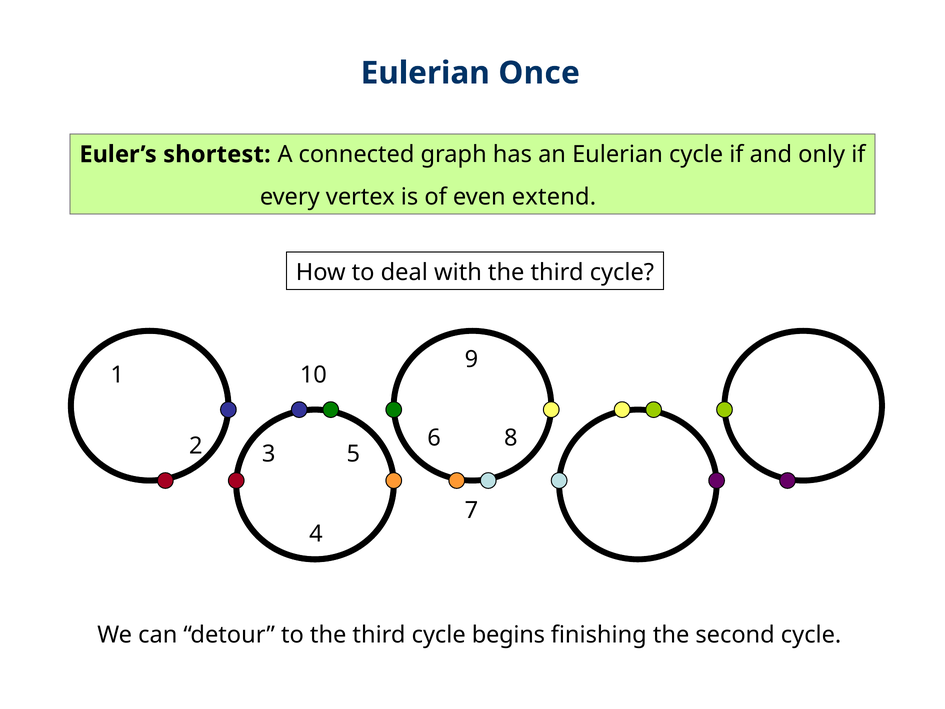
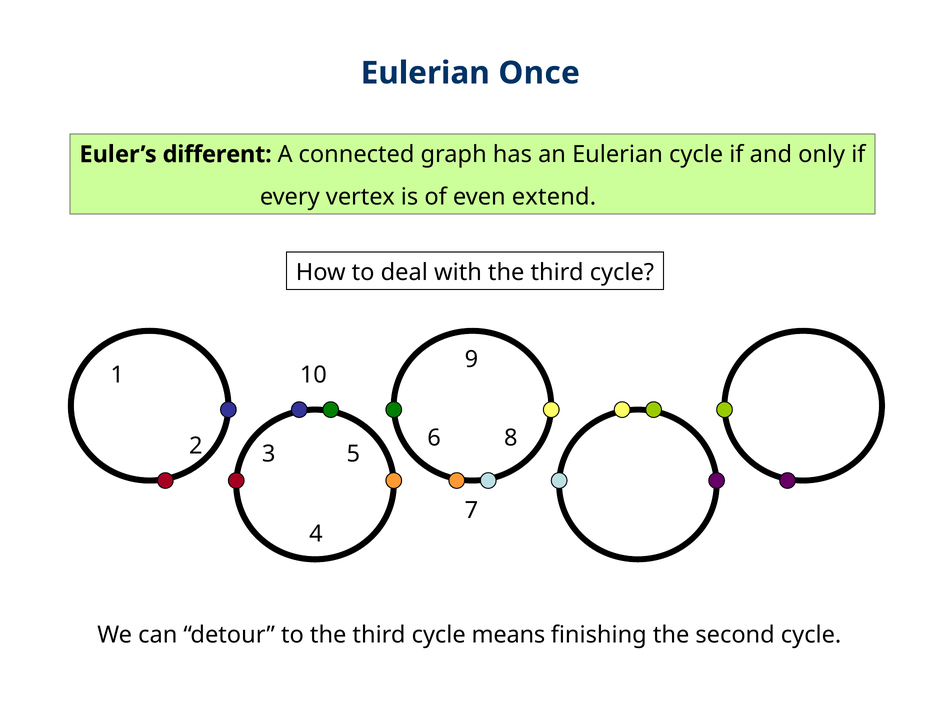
shortest: shortest -> different
begins: begins -> means
